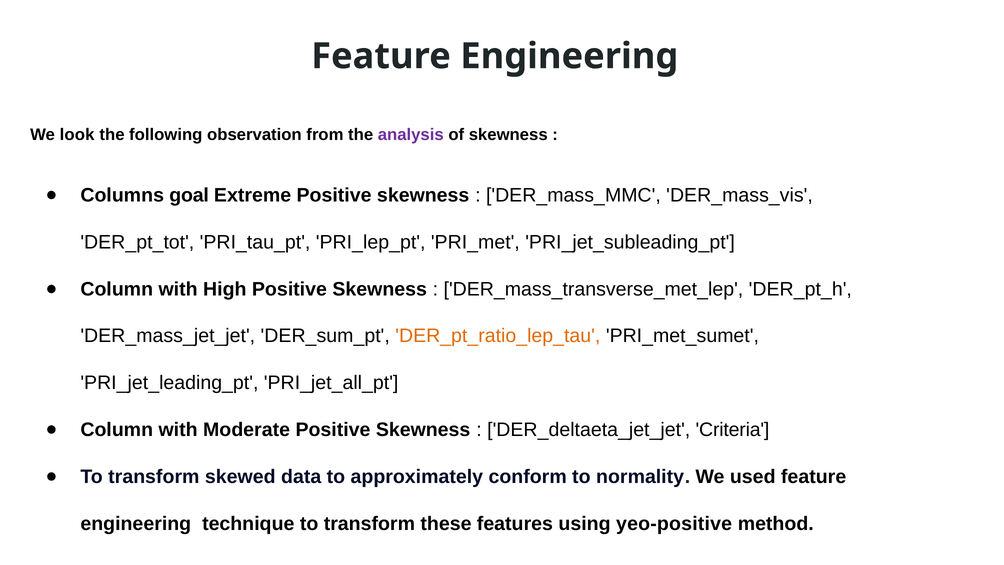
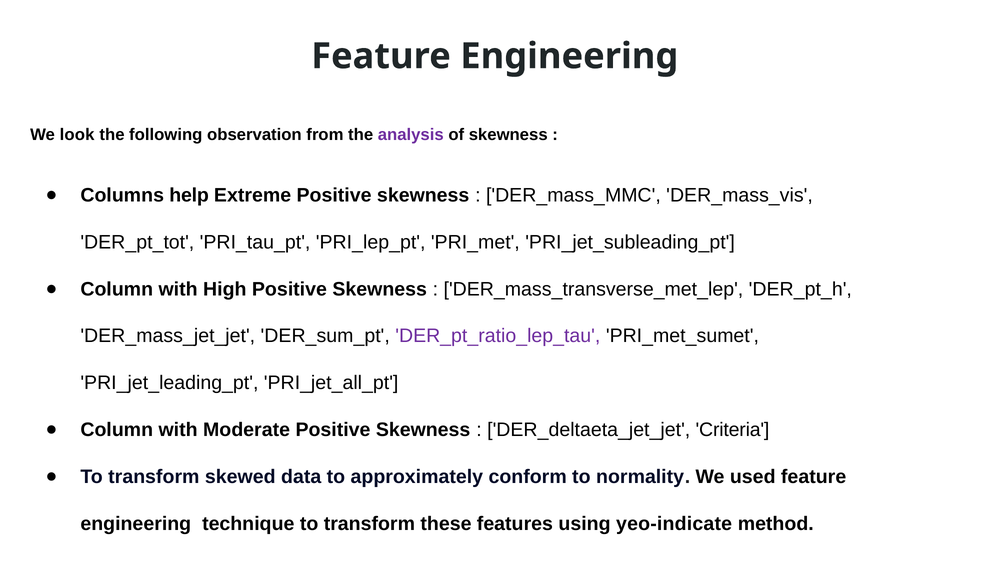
goal: goal -> help
DER_pt_ratio_lep_tau colour: orange -> purple
yeo-positive: yeo-positive -> yeo-indicate
